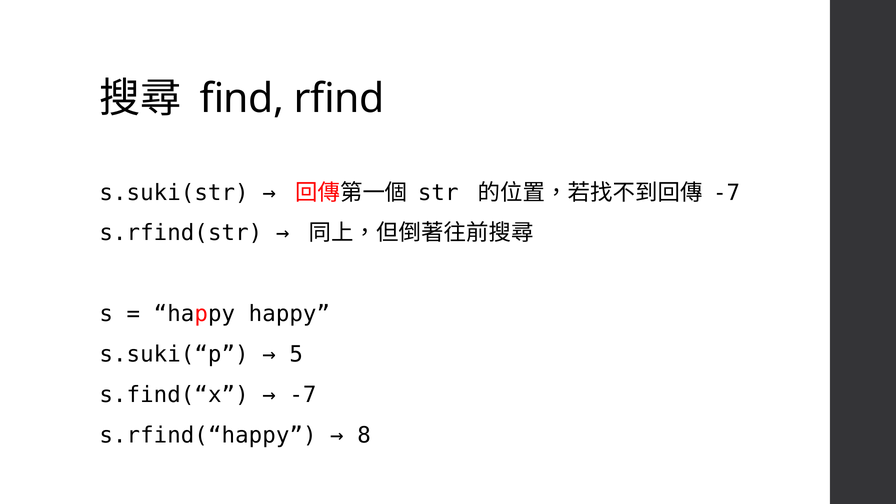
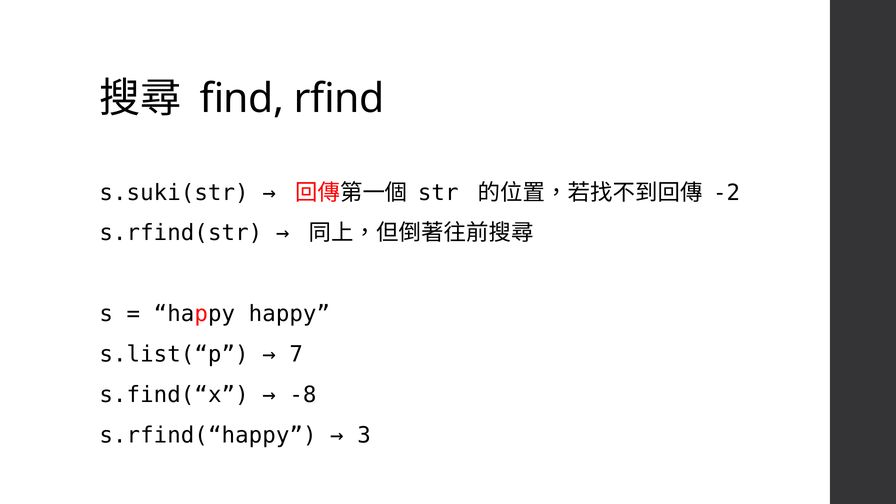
-7 at (727, 193): -7 -> -2
s.suki(“p: s.suki(“p -> s.list(“p
5: 5 -> 7
-7 at (303, 395): -7 -> -8
8: 8 -> 3
